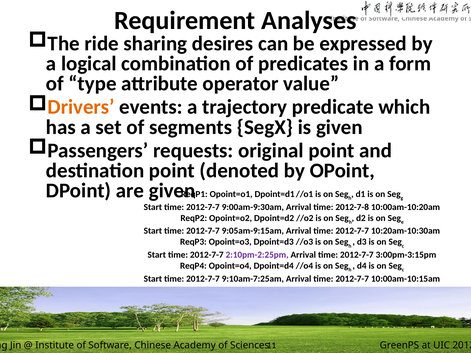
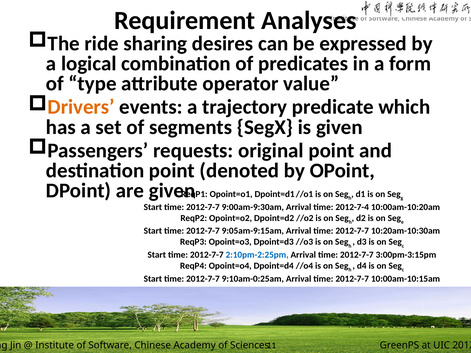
2012-7-8: 2012-7-8 -> 2012-7-4
2:10pm-2:25pm colour: purple -> blue
9:10am-7:25am: 9:10am-7:25am -> 9:10am-0:25am
